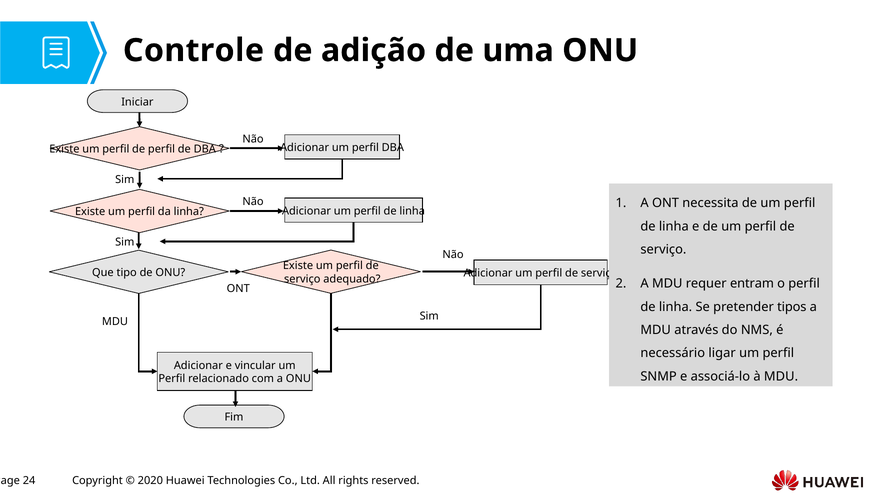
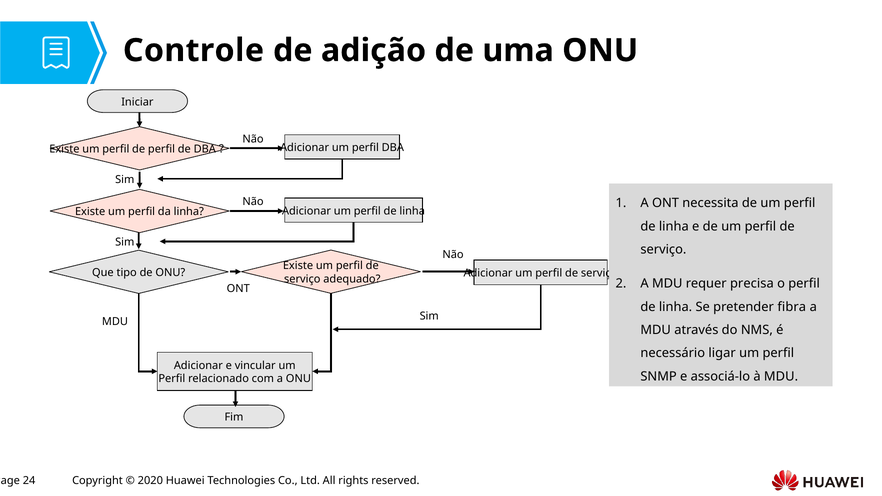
entram: entram -> precisa
tipos: tipos -> fibra
